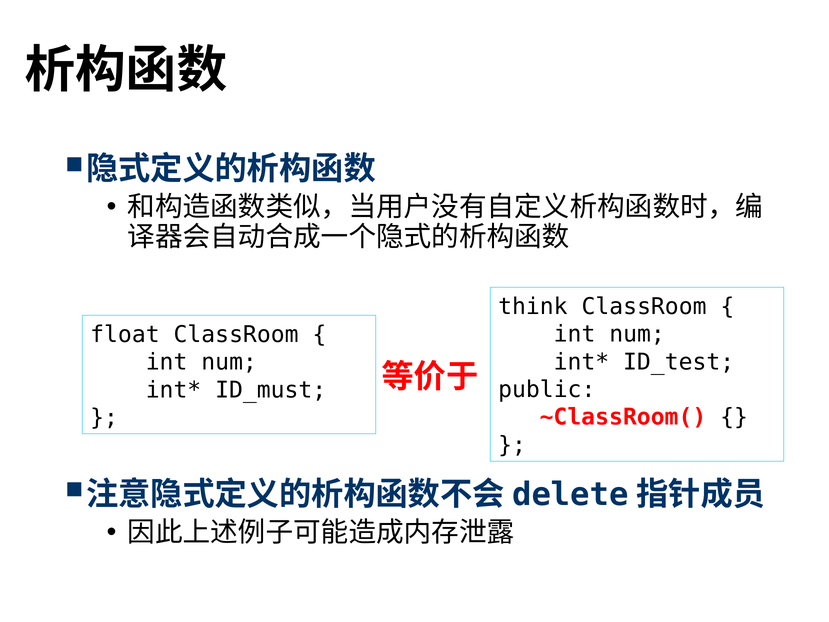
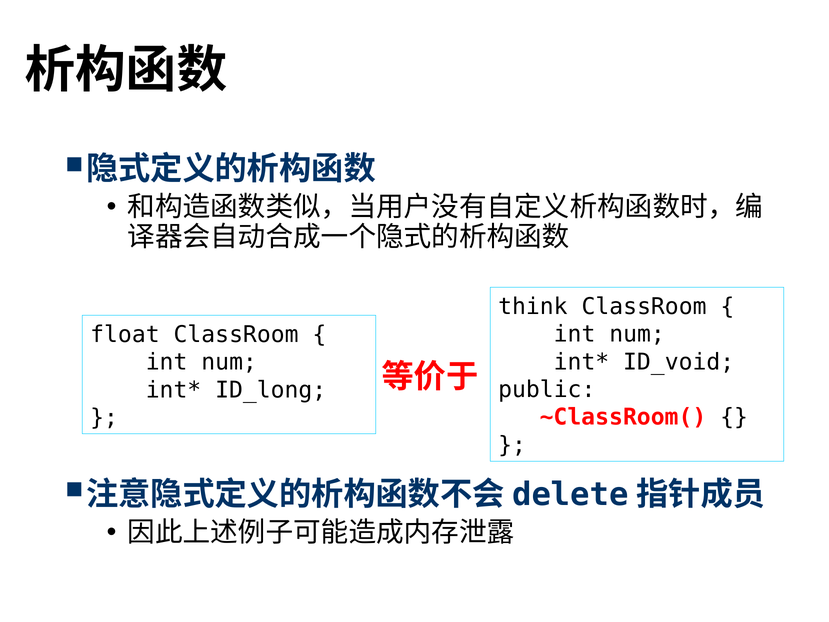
ID_test: ID_test -> ID_void
ID_must: ID_must -> ID_long
